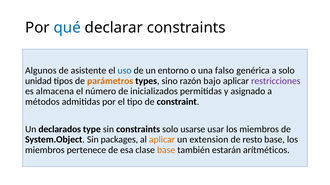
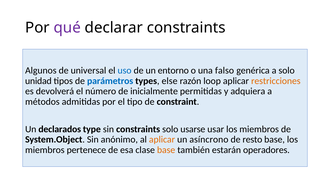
qué colour: blue -> purple
asistente: asistente -> universal
parámetros colour: orange -> blue
sino: sino -> else
bajo: bajo -> loop
restricciones colour: purple -> orange
almacena: almacena -> devolverá
inicializados: inicializados -> inicialmente
asignado: asignado -> adquiera
packages: packages -> anónimo
extension: extension -> asíncrono
arítméticos: arítméticos -> operadores
